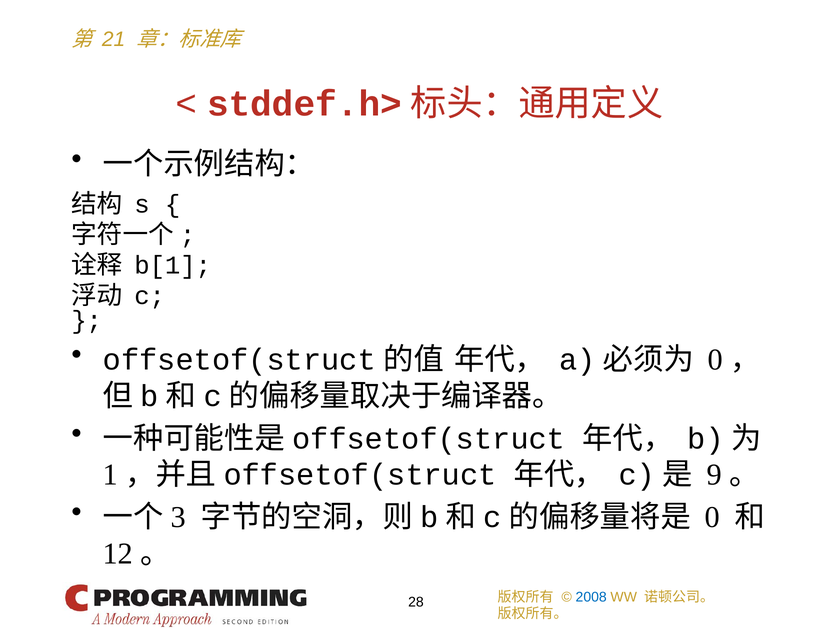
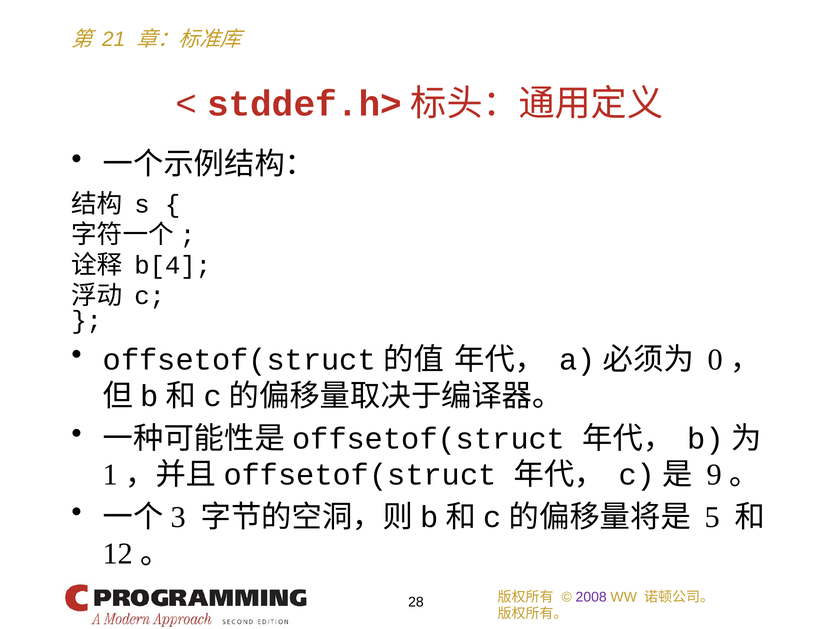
b[1: b[1 -> b[4
0: 0 -> 5
2008 colour: blue -> purple
